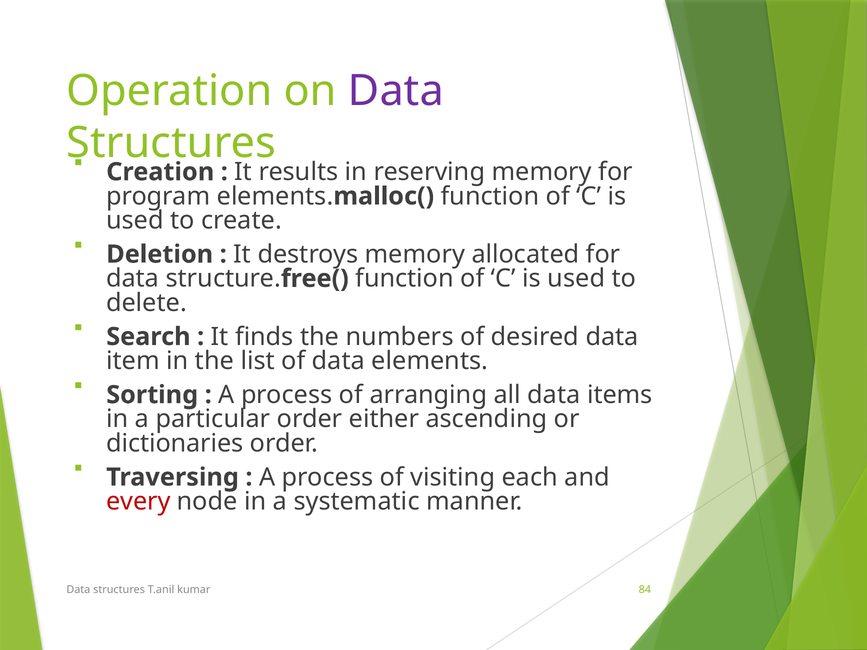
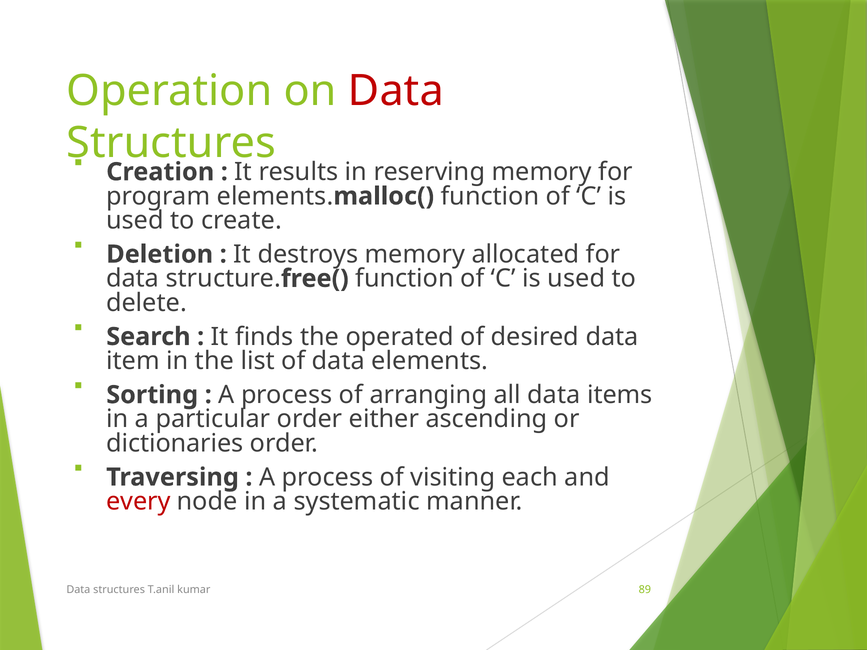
Data at (396, 91) colour: purple -> red
numbers: numbers -> operated
84: 84 -> 89
